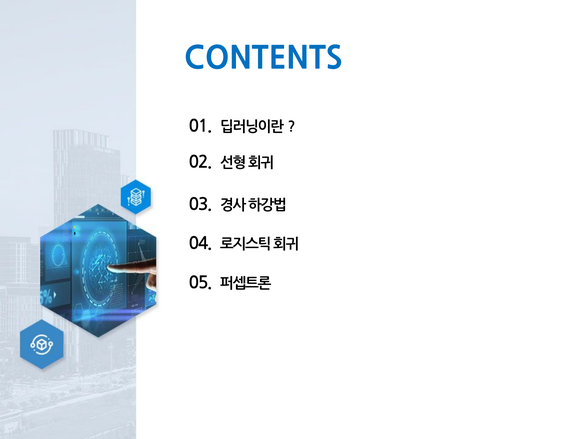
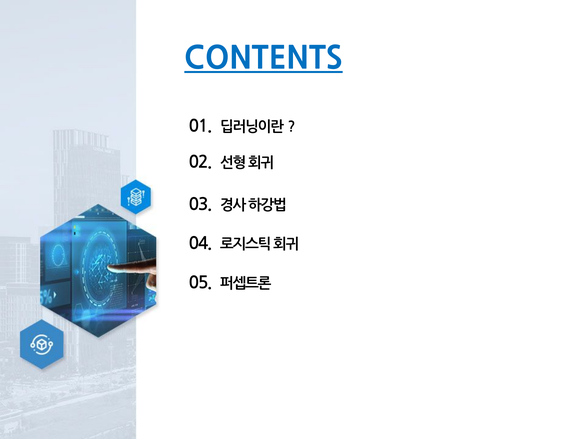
CONTENTS underline: none -> present
